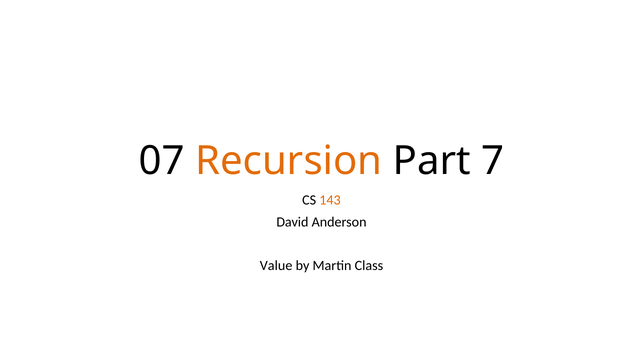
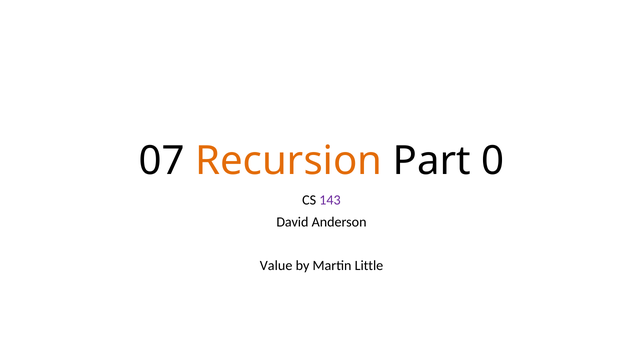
7: 7 -> 0
143 colour: orange -> purple
Class: Class -> Little
